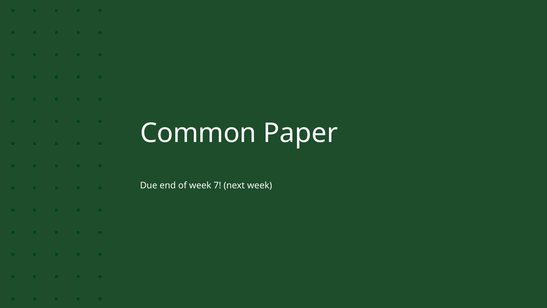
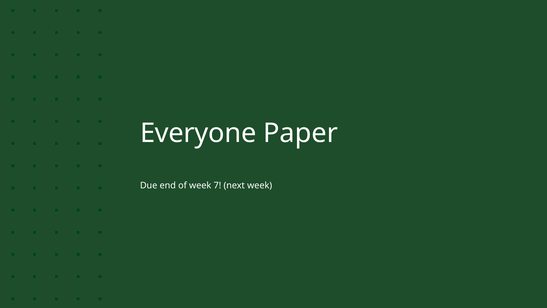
Common: Common -> Everyone
